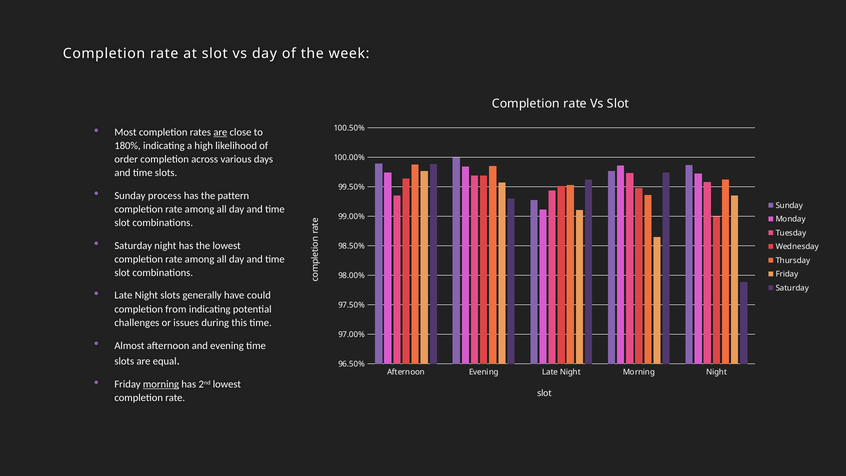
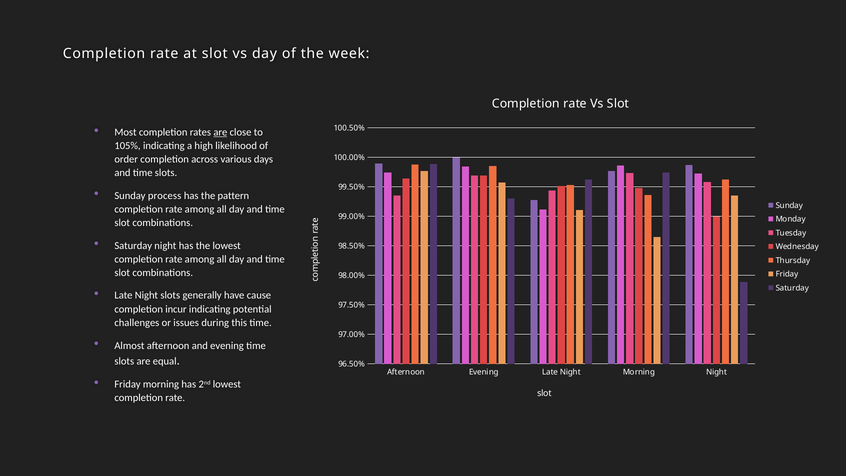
180%: 180% -> 105%
could: could -> cause
from: from -> incur
morning at (161, 384) underline: present -> none
